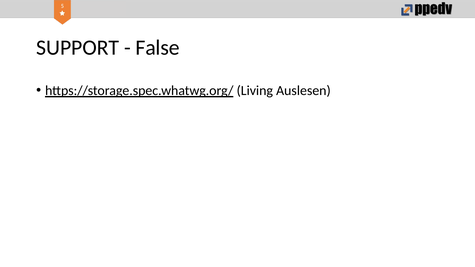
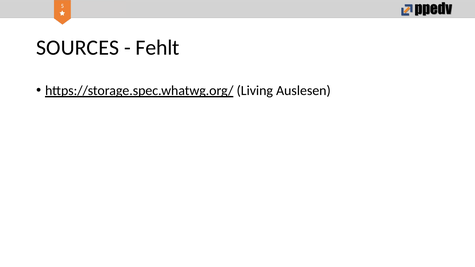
SUPPORT: SUPPORT -> SOURCES
False: False -> Fehlt
